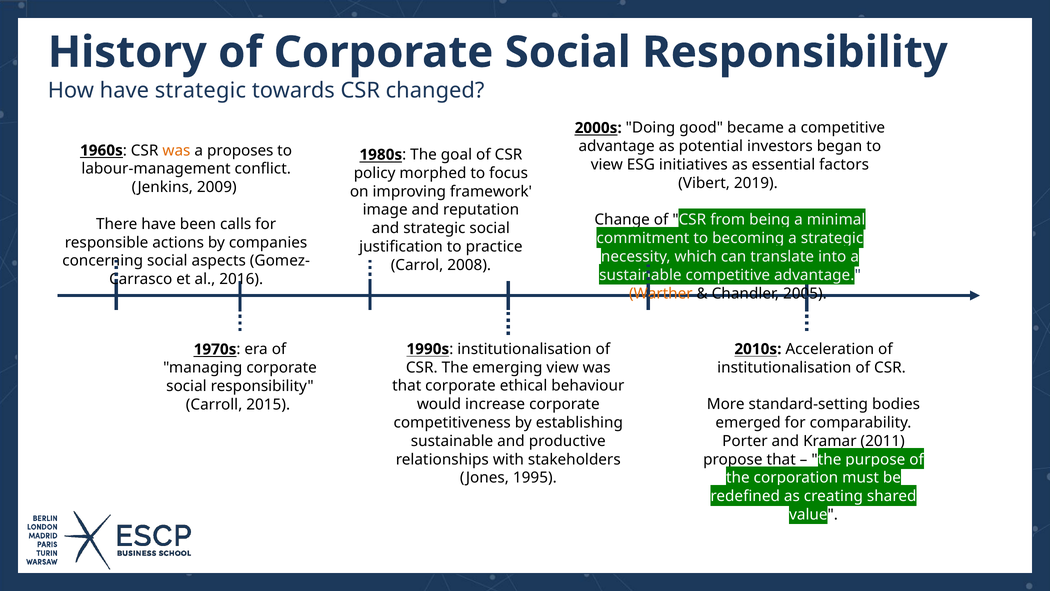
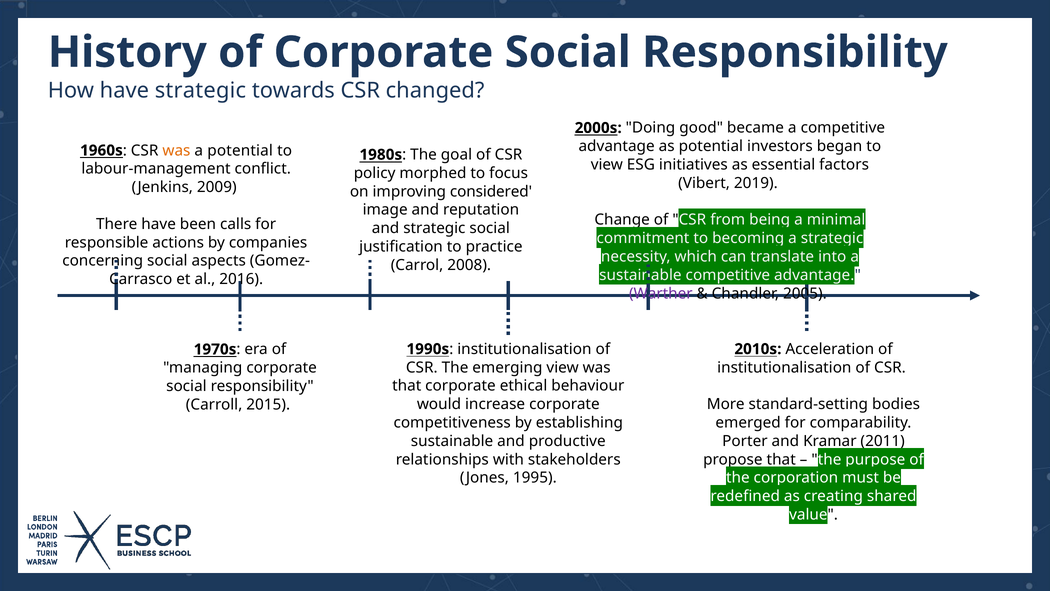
a proposes: proposes -> potential
framework: framework -> considered
Warther colour: orange -> purple
